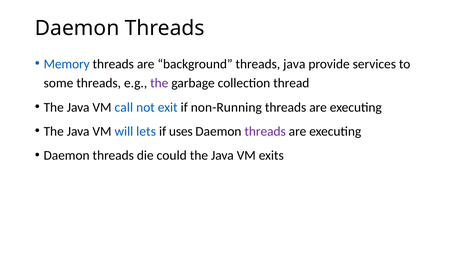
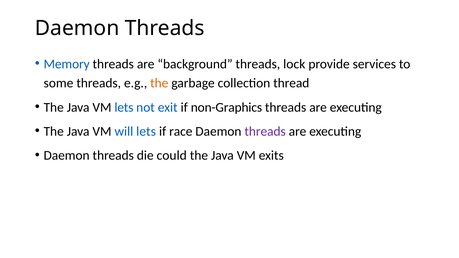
threads java: java -> lock
the at (159, 83) colour: purple -> orange
VM call: call -> lets
non-Running: non-Running -> non-Graphics
uses: uses -> race
